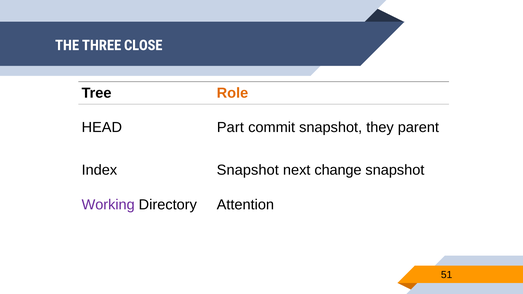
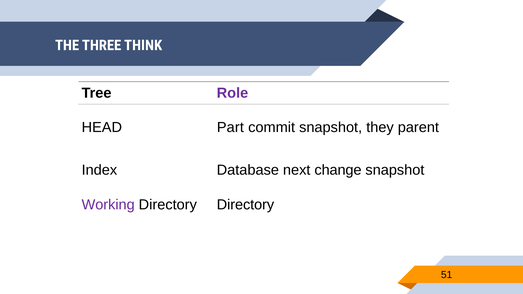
CLOSE: CLOSE -> THINK
Role colour: orange -> purple
Index Snapshot: Snapshot -> Database
Directory Attention: Attention -> Directory
